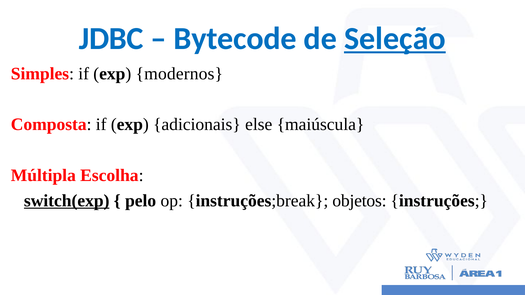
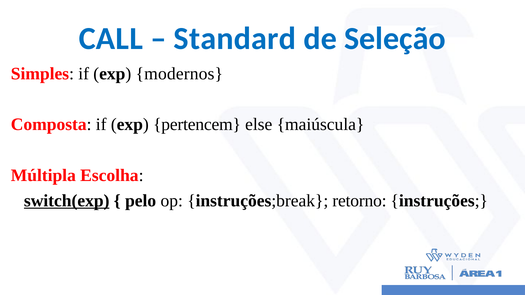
JDBC: JDBC -> CALL
Bytecode: Bytecode -> Standard
Seleção underline: present -> none
adicionais: adicionais -> pertencem
objetos: objetos -> retorno
